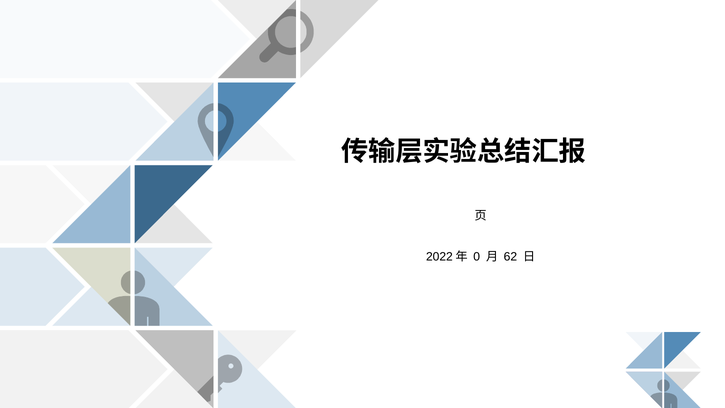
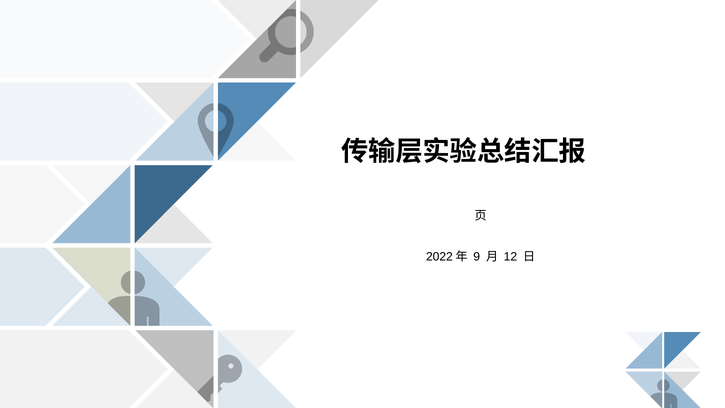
0: 0 -> 9
62: 62 -> 12
